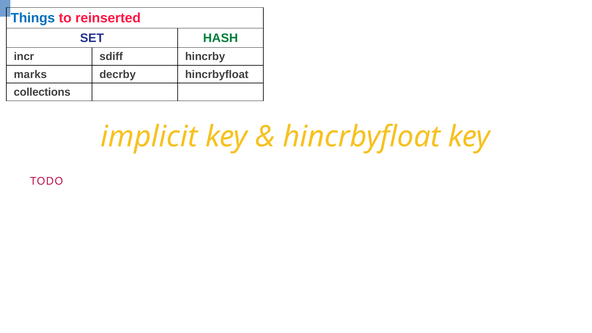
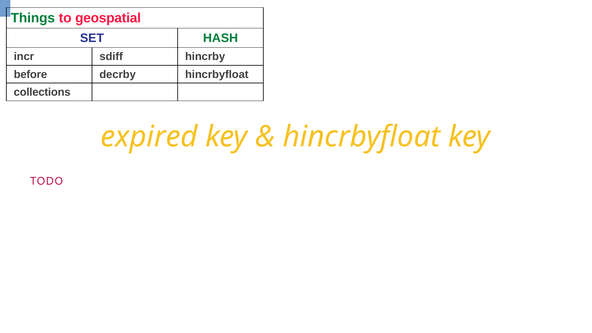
Things colour: blue -> green
reinserted: reinserted -> geospatial
marks: marks -> before
implicit: implicit -> expired
